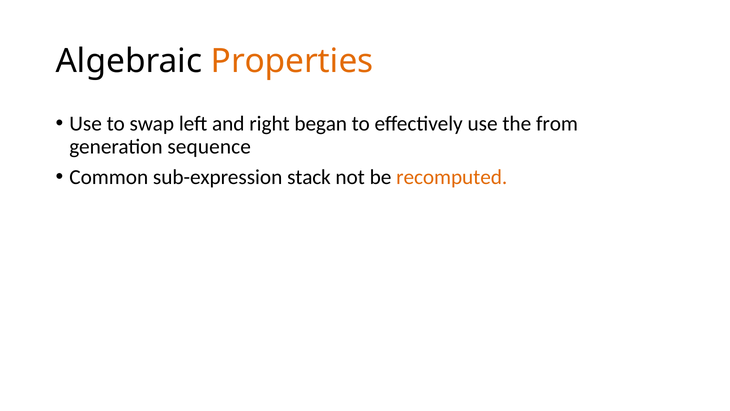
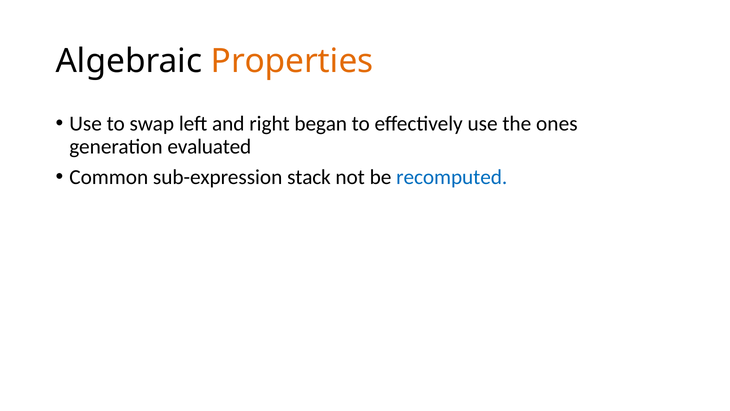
from: from -> ones
sequence: sequence -> evaluated
recomputed colour: orange -> blue
